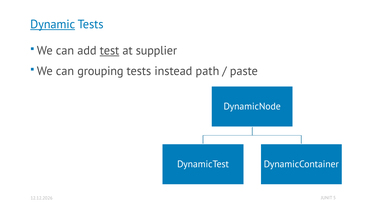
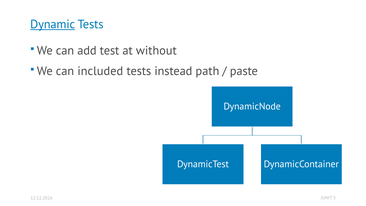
test underline: present -> none
supplier: supplier -> without
grouping: grouping -> included
